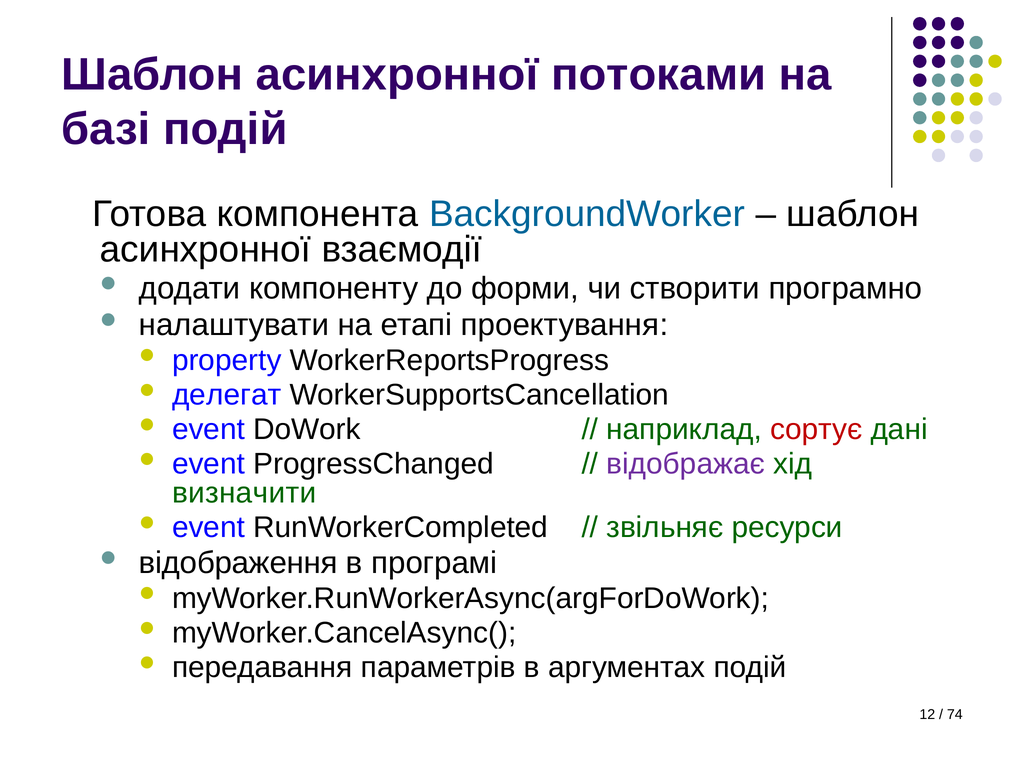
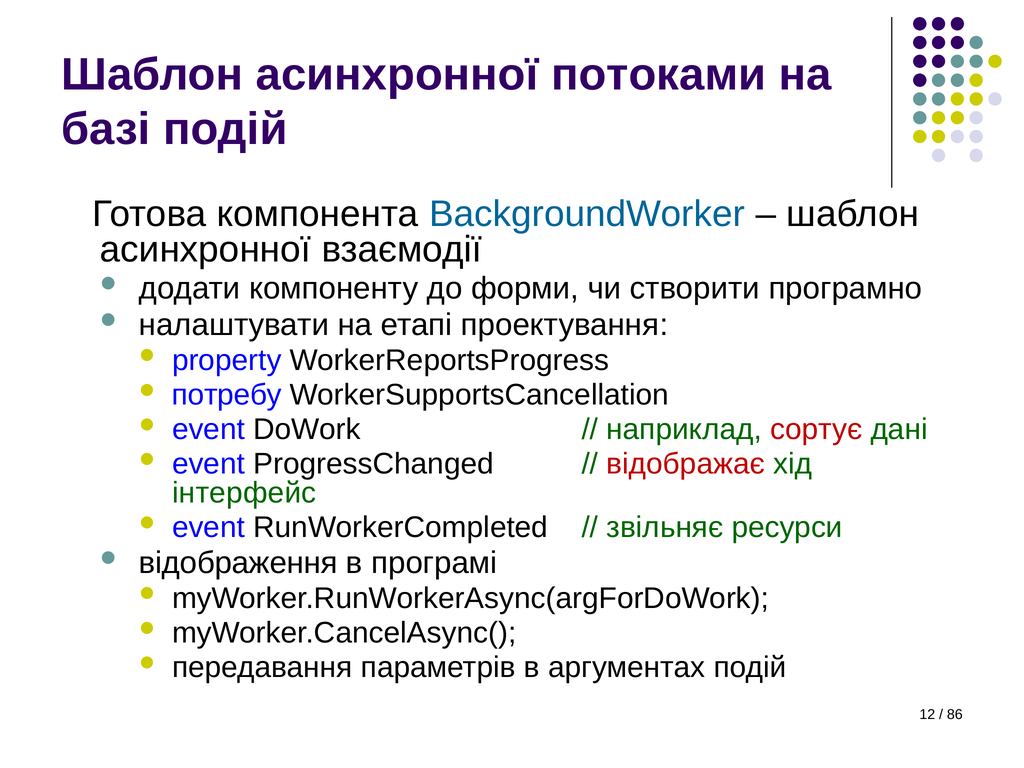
делегат: делегат -> потребу
відображає colour: purple -> red
визначити: визначити -> інтерфейс
74: 74 -> 86
